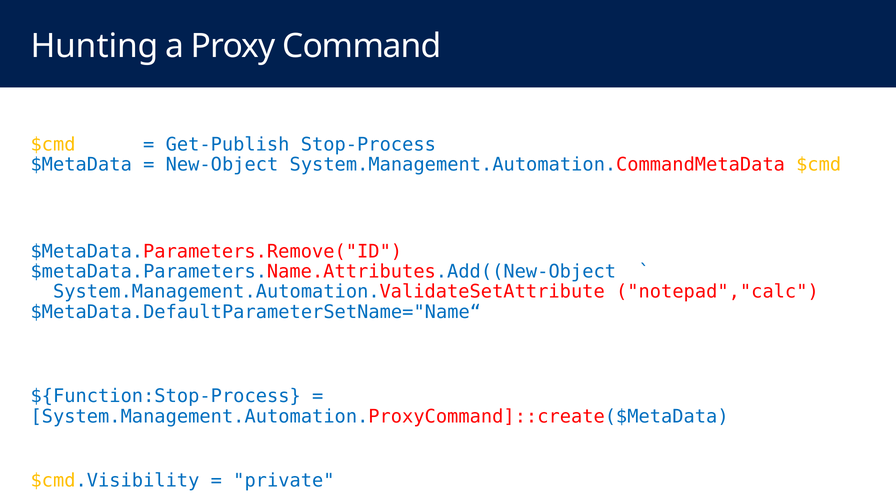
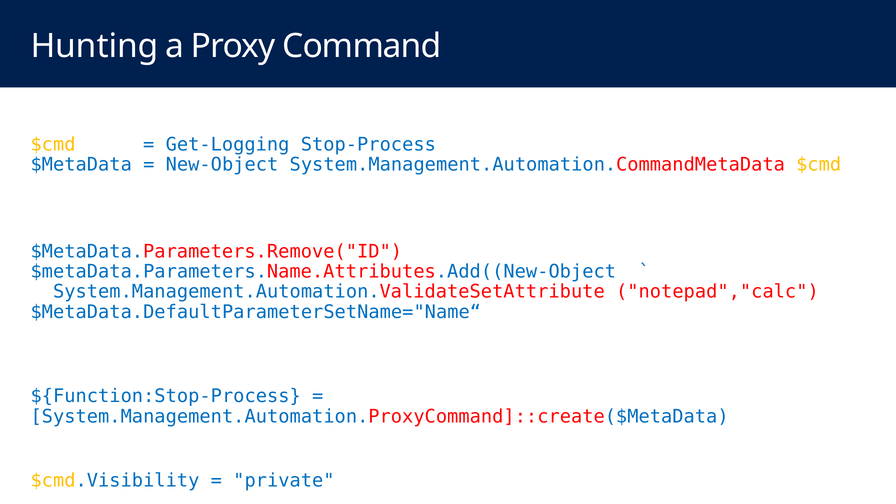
Get-Publish: Get-Publish -> Get-Logging
